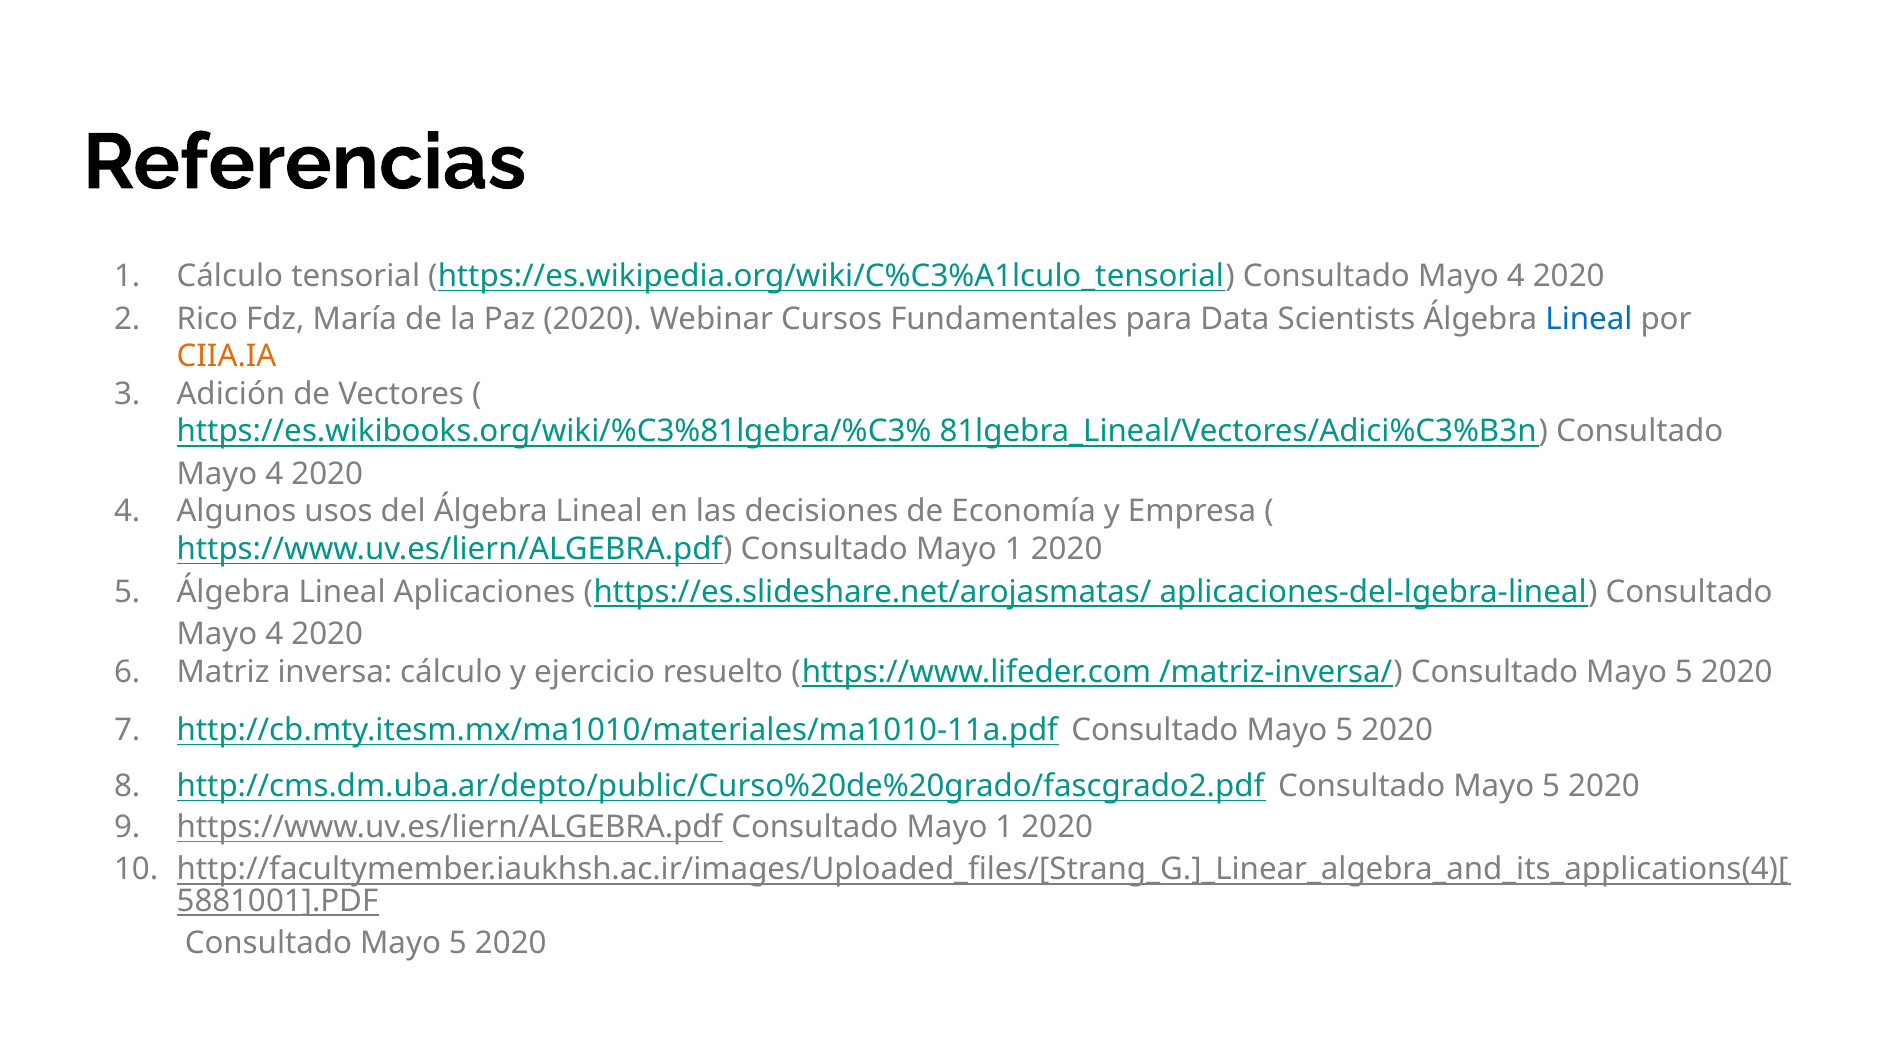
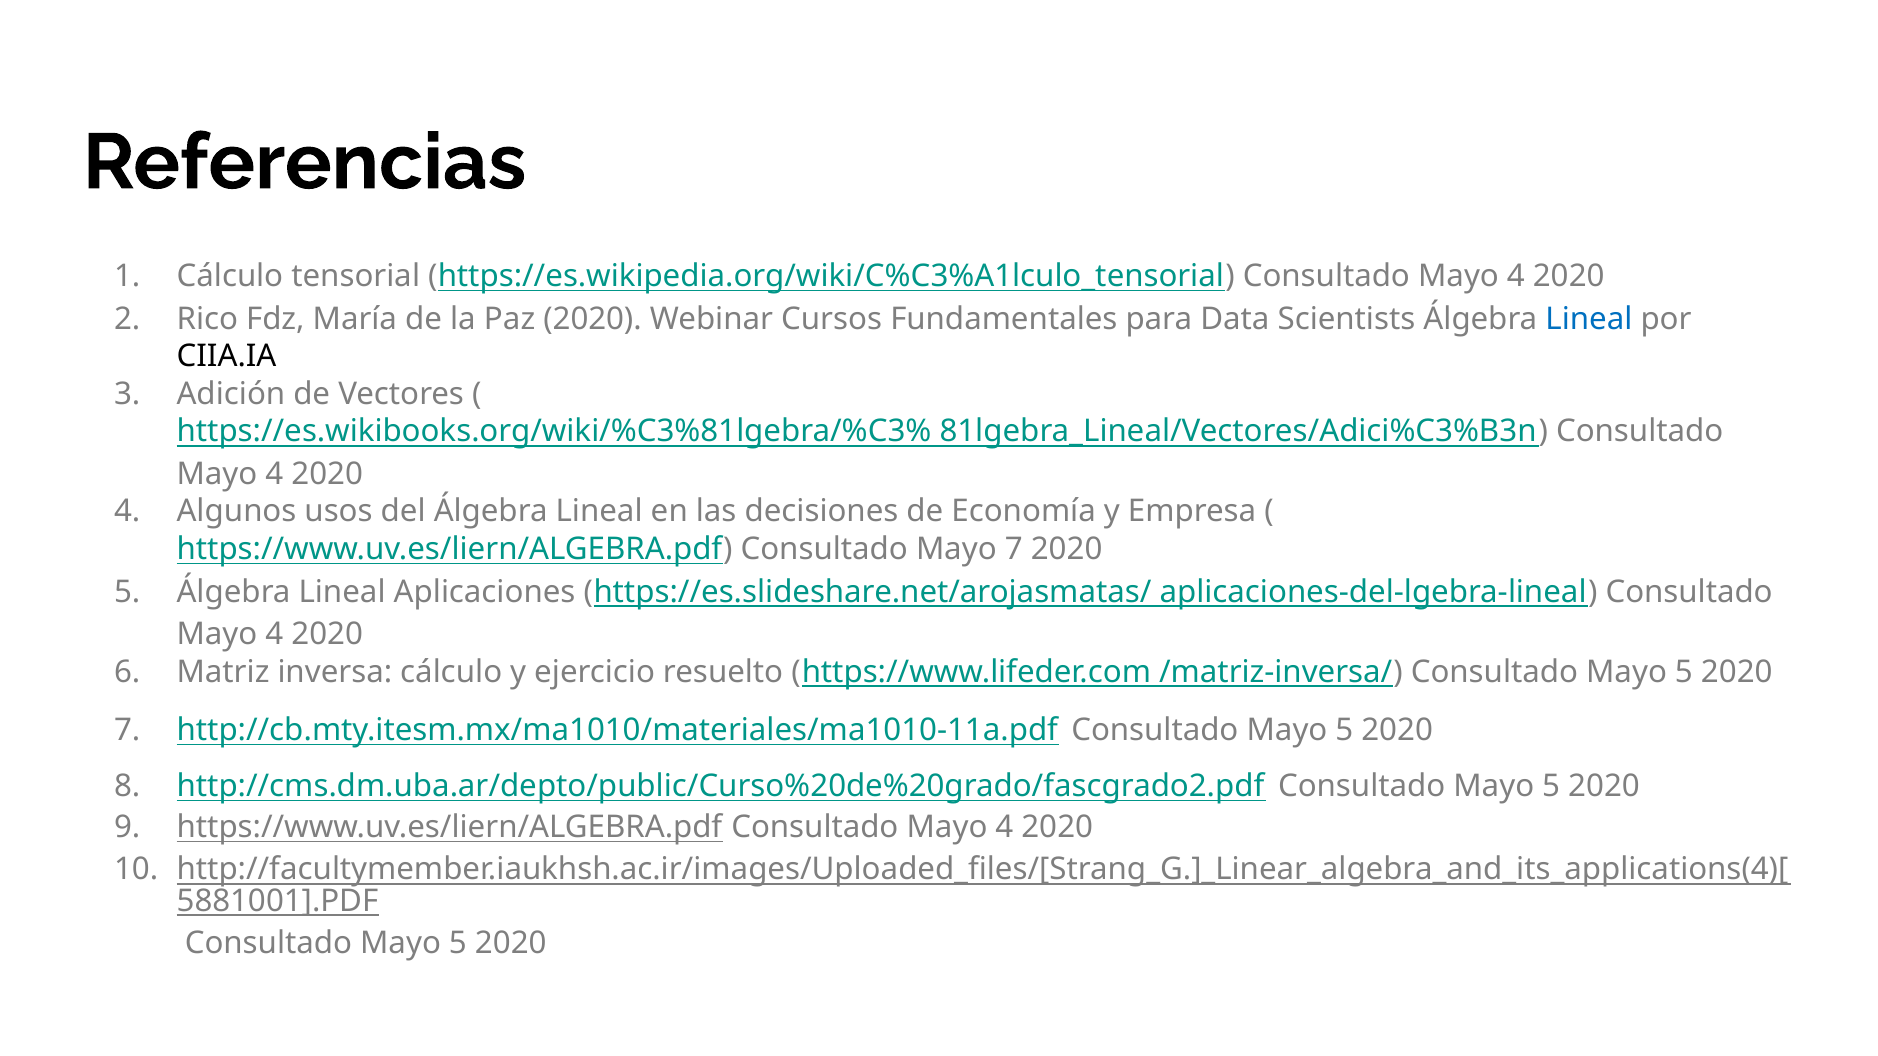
CIIA.IA colour: orange -> black
1 at (1014, 549): 1 -> 7
1 at (1004, 827): 1 -> 4
